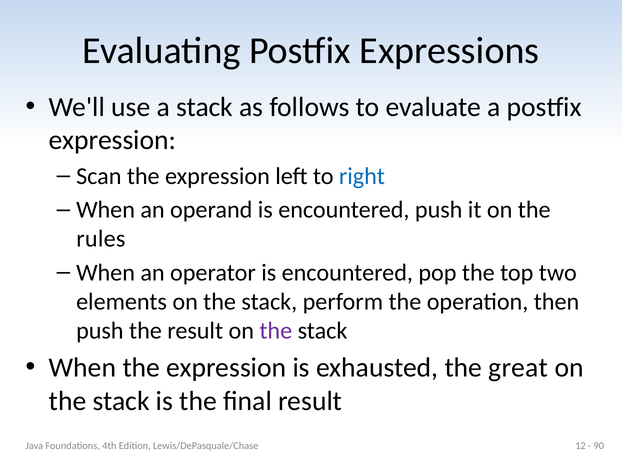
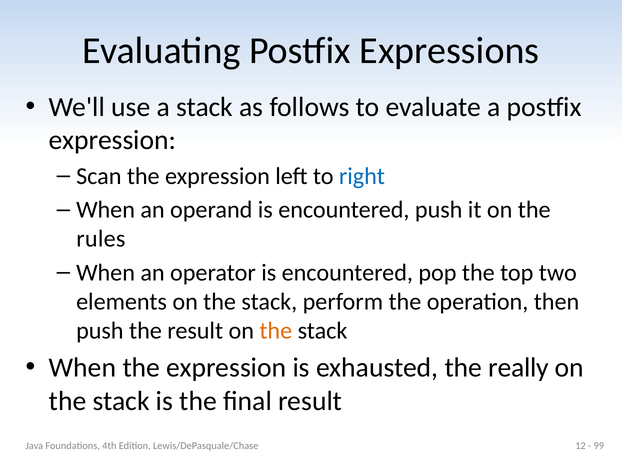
the at (276, 330) colour: purple -> orange
great: great -> really
90: 90 -> 99
